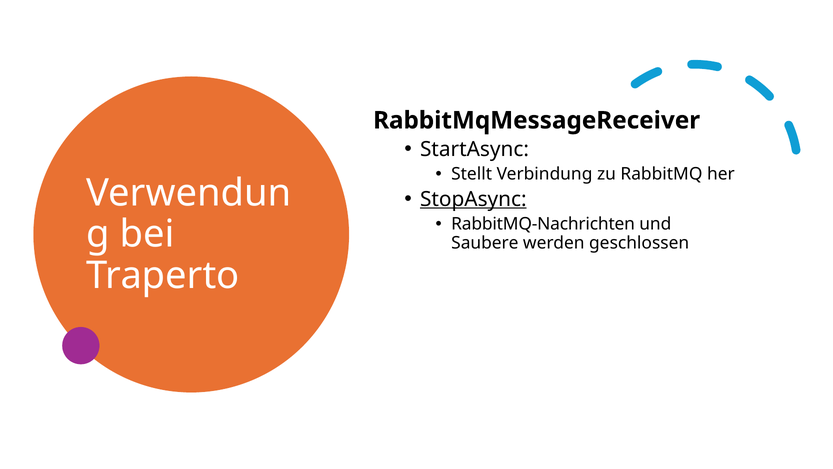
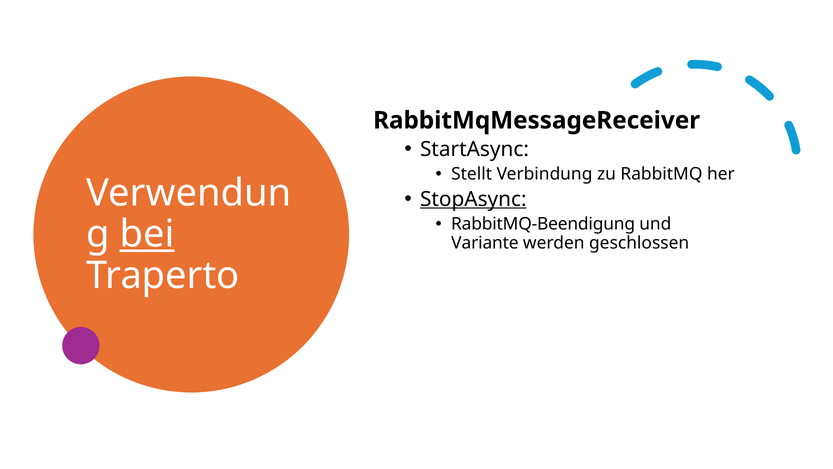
RabbitMQ-Nachrichten: RabbitMQ-Nachrichten -> RabbitMQ-Beendigung
bei underline: none -> present
Saubere: Saubere -> Variante
